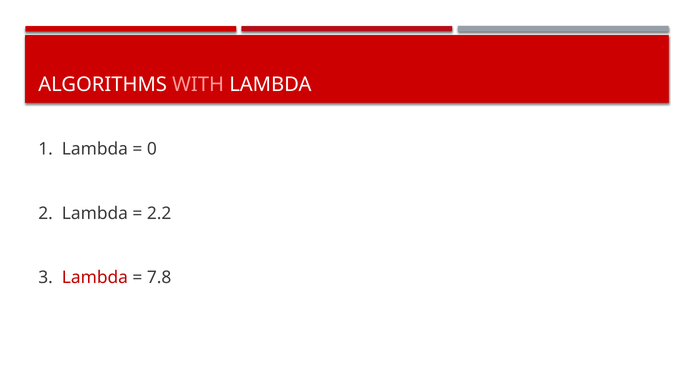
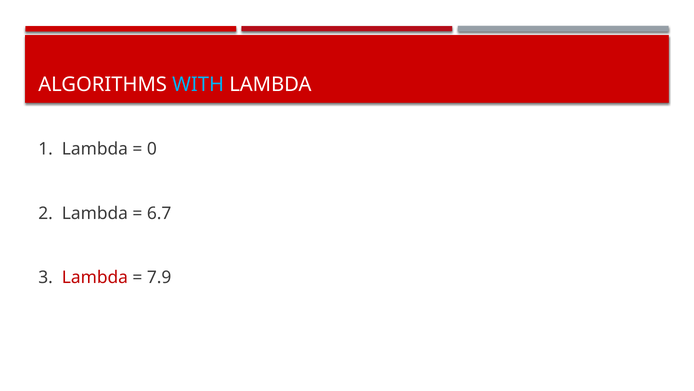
WITH colour: pink -> light blue
2.2: 2.2 -> 6.7
7.8: 7.8 -> 7.9
